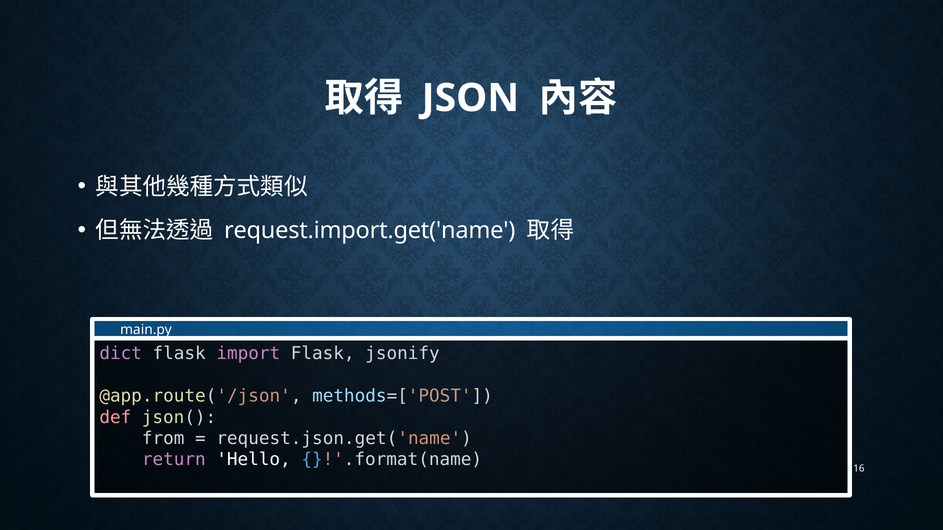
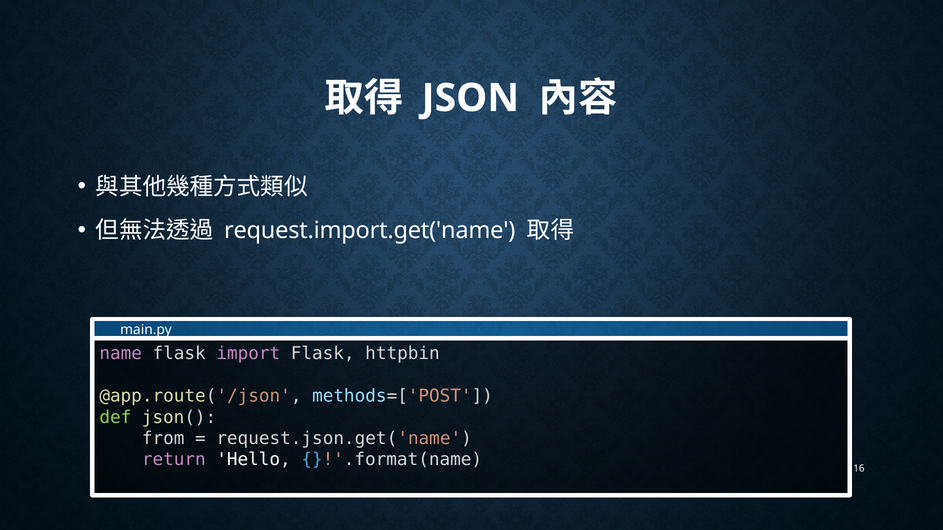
dict: dict -> name
jsonify: jsonify -> httpbin
def colour: pink -> light green
